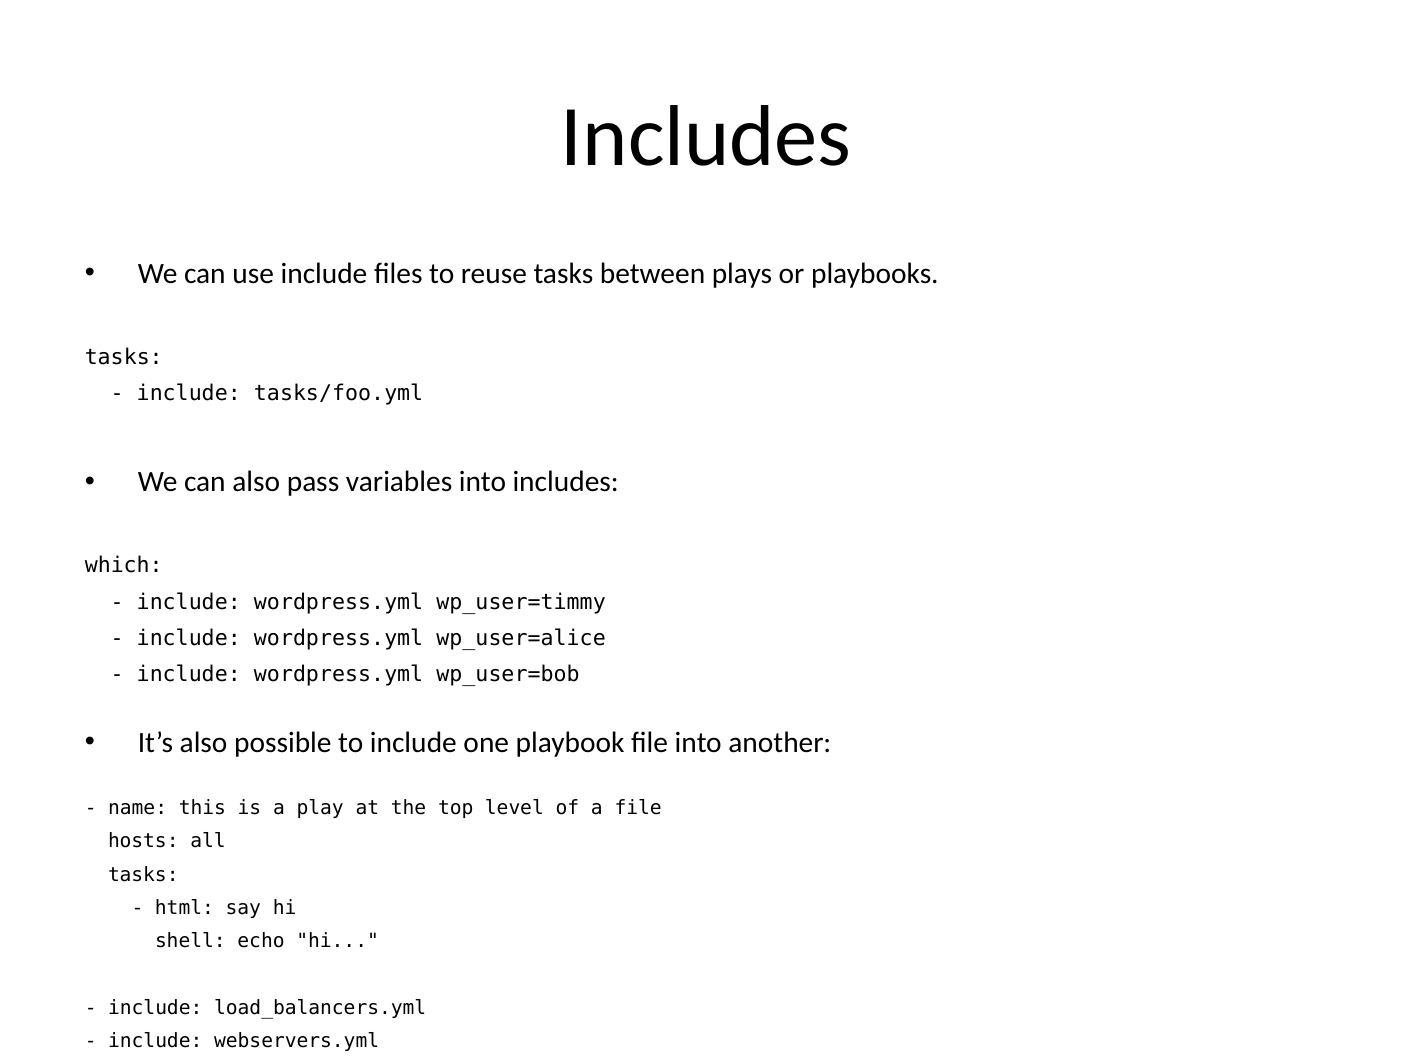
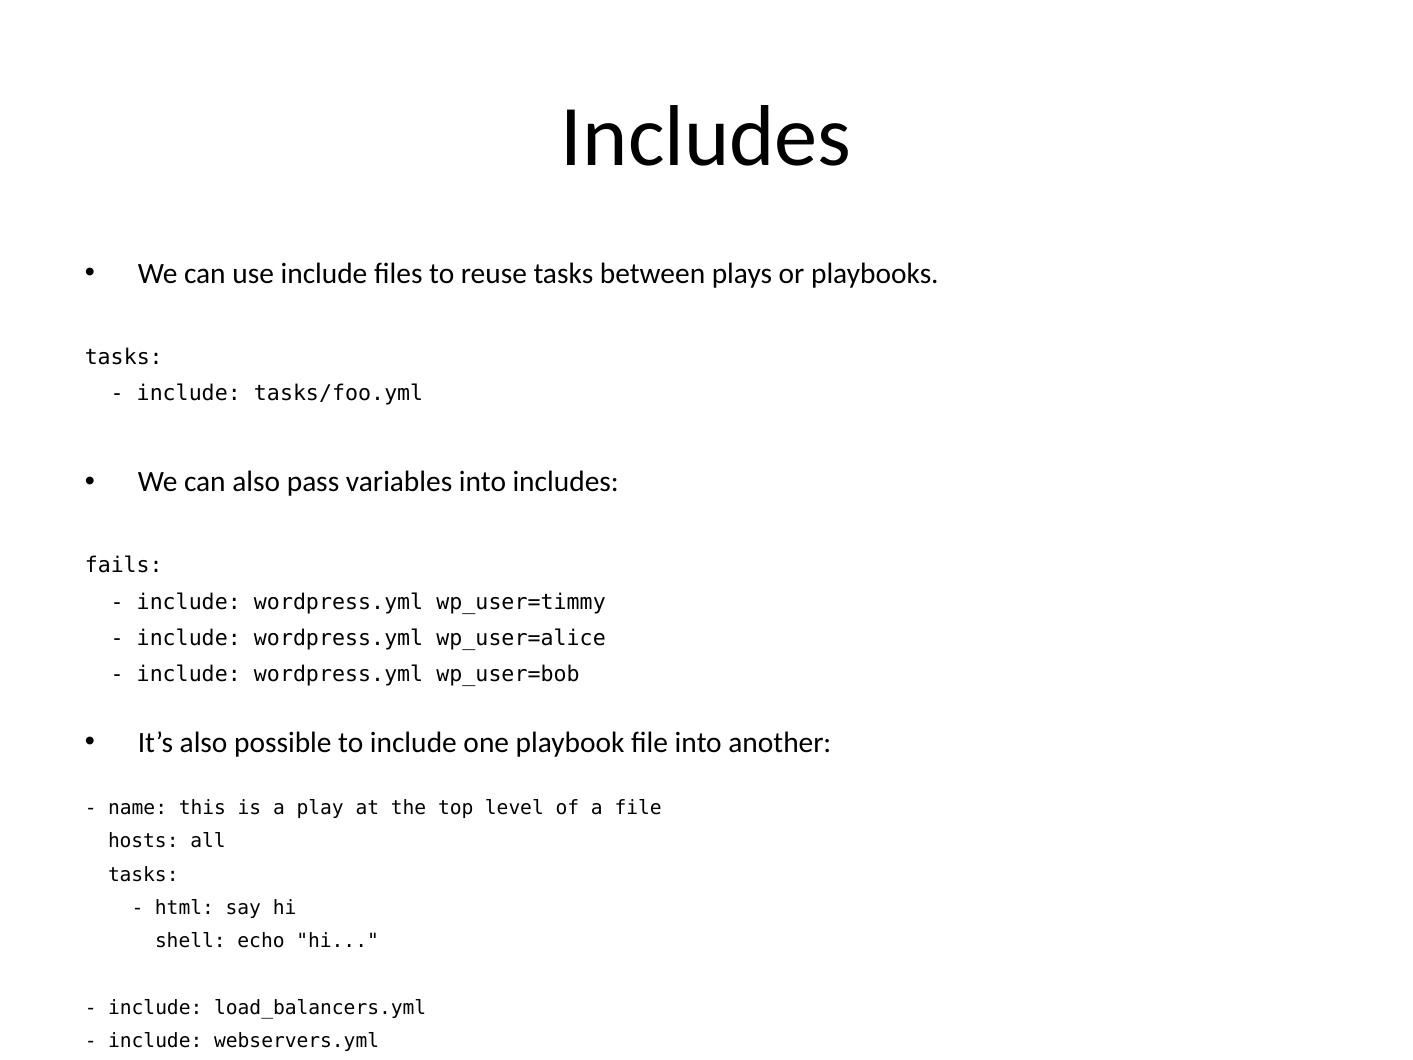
which: which -> fails
